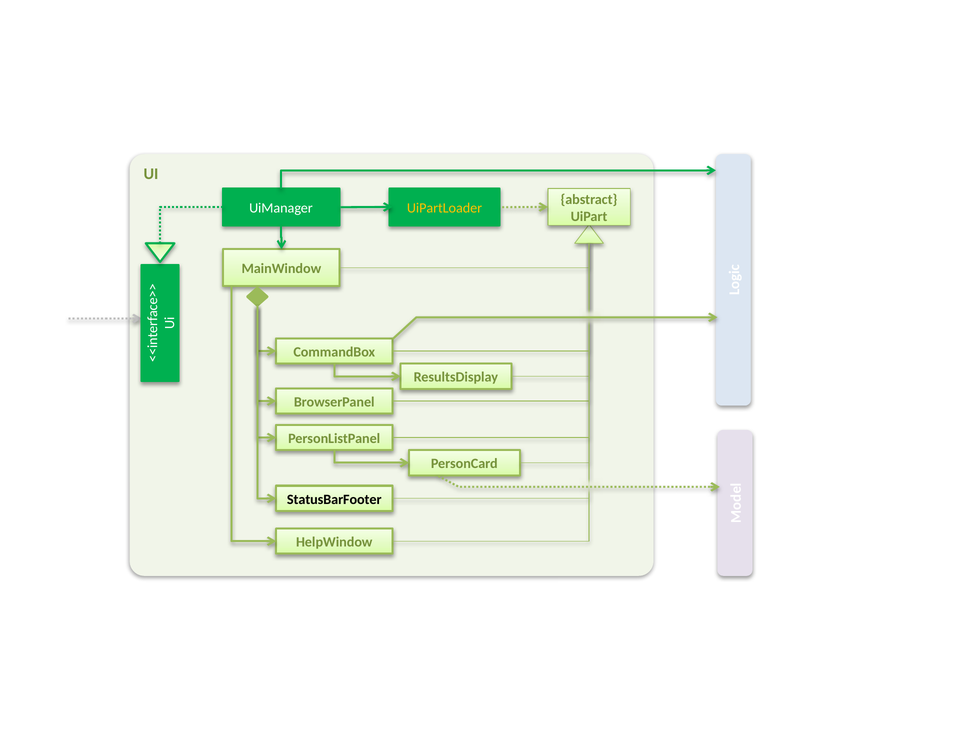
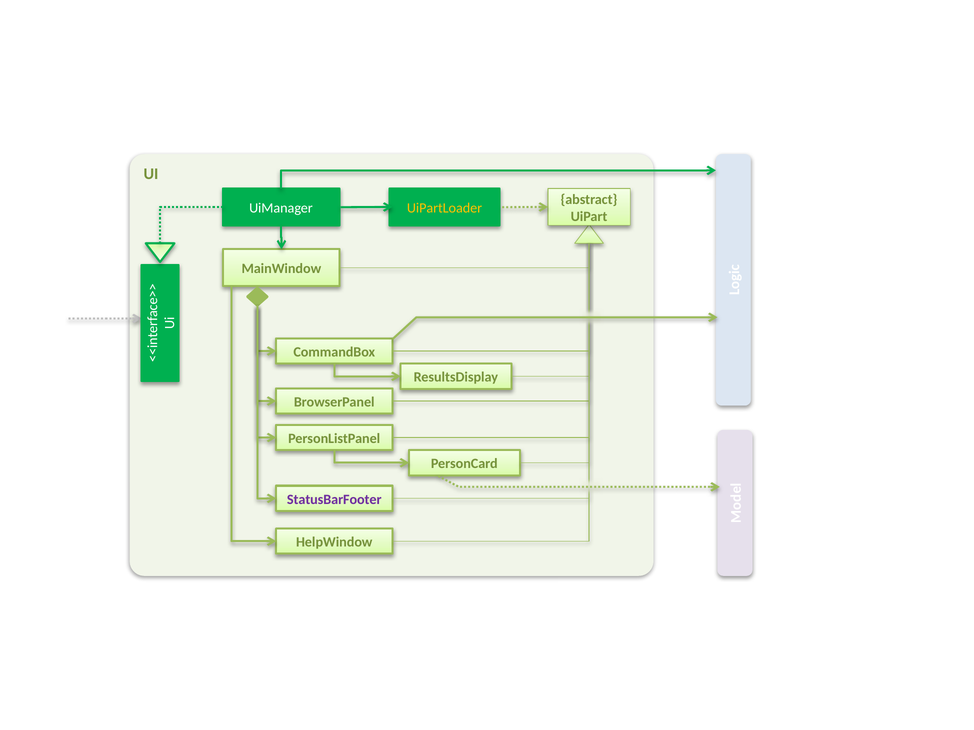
StatusBarFooter colour: black -> purple
